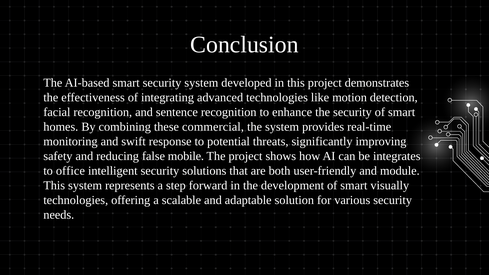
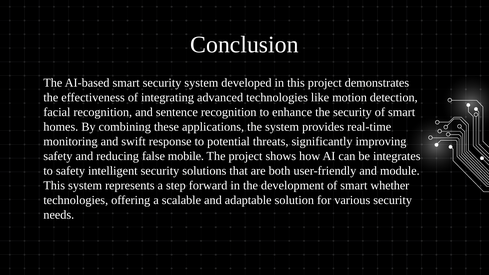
commercial: commercial -> applications
to office: office -> safety
visually: visually -> whether
